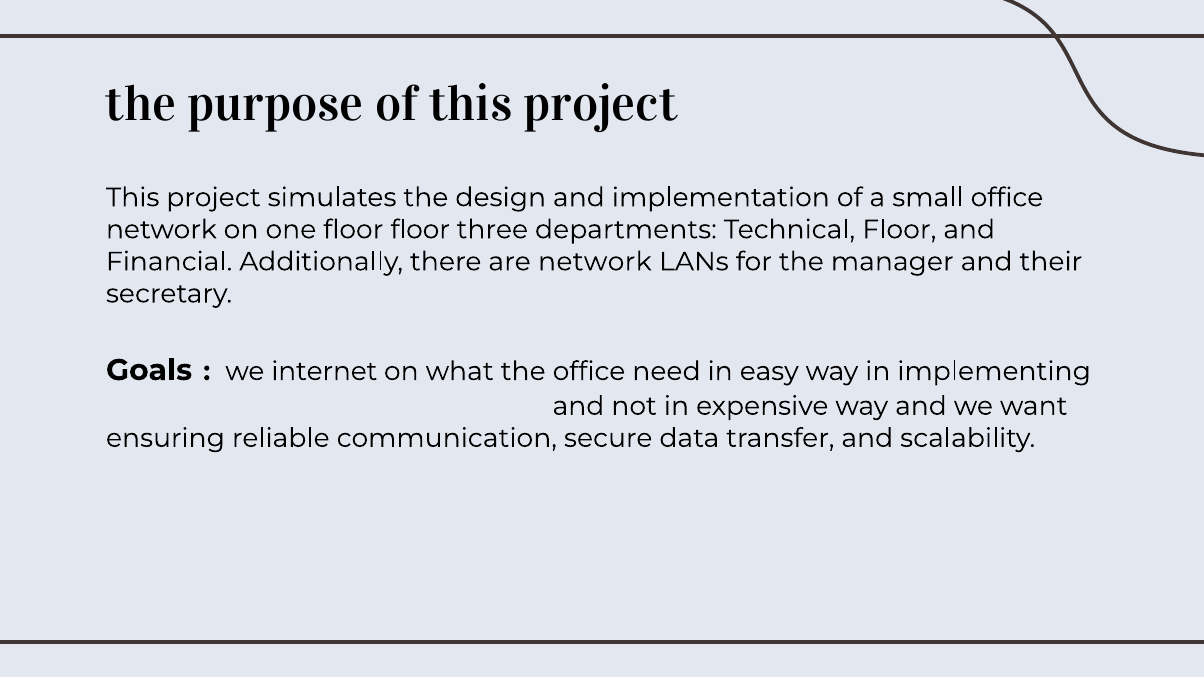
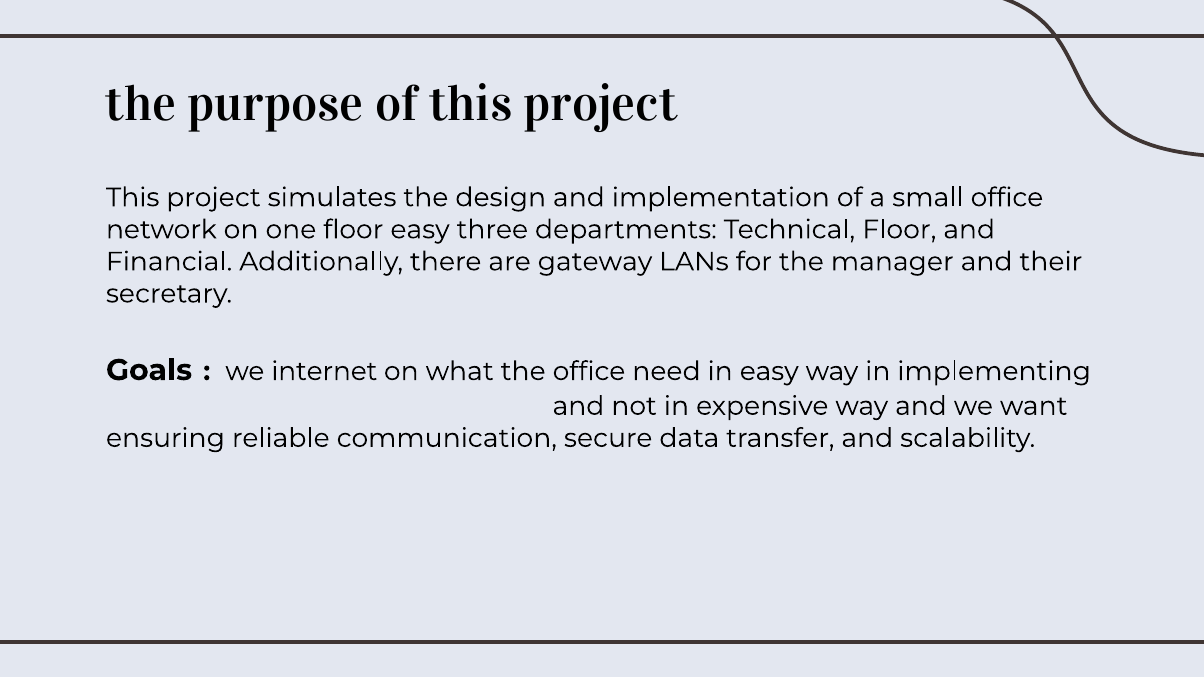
floor floor: floor -> easy
are network: network -> gateway
